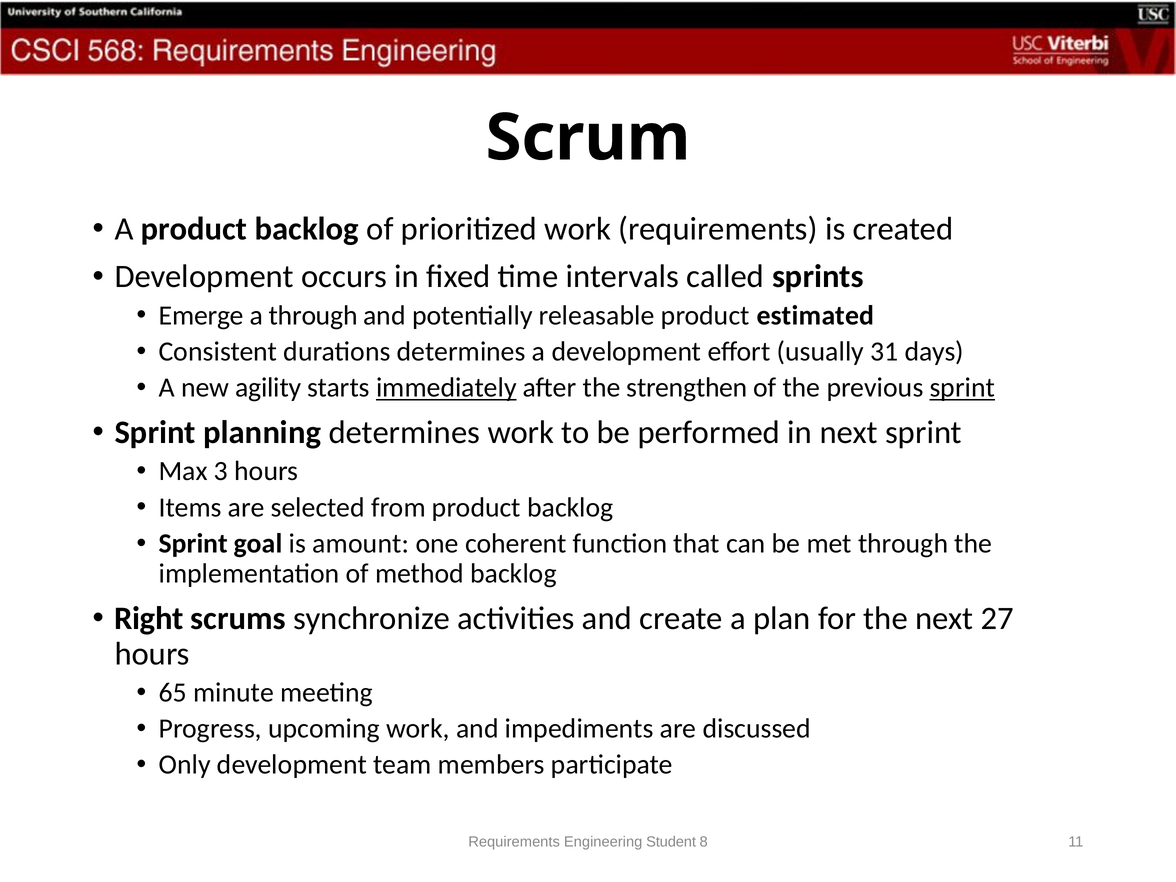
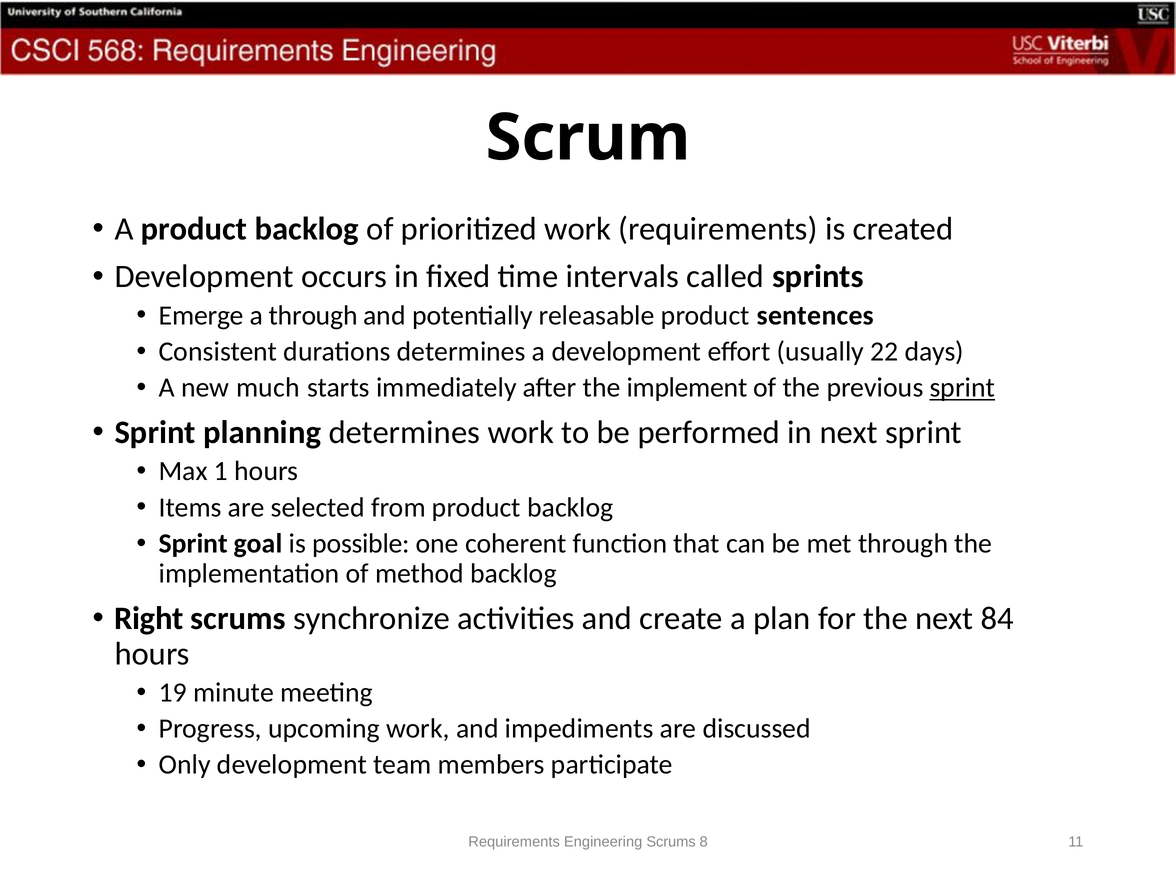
estimated: estimated -> sentences
31: 31 -> 22
agility: agility -> much
immediately underline: present -> none
strengthen: strengthen -> implement
3: 3 -> 1
amount: amount -> possible
27: 27 -> 84
65: 65 -> 19
Engineering Student: Student -> Scrums
